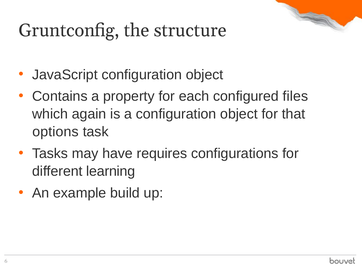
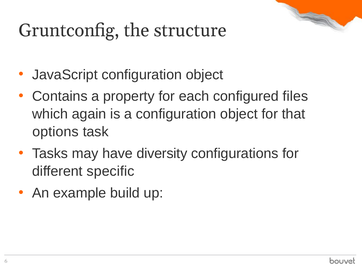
requires: requires -> diversity
learning: learning -> specific
